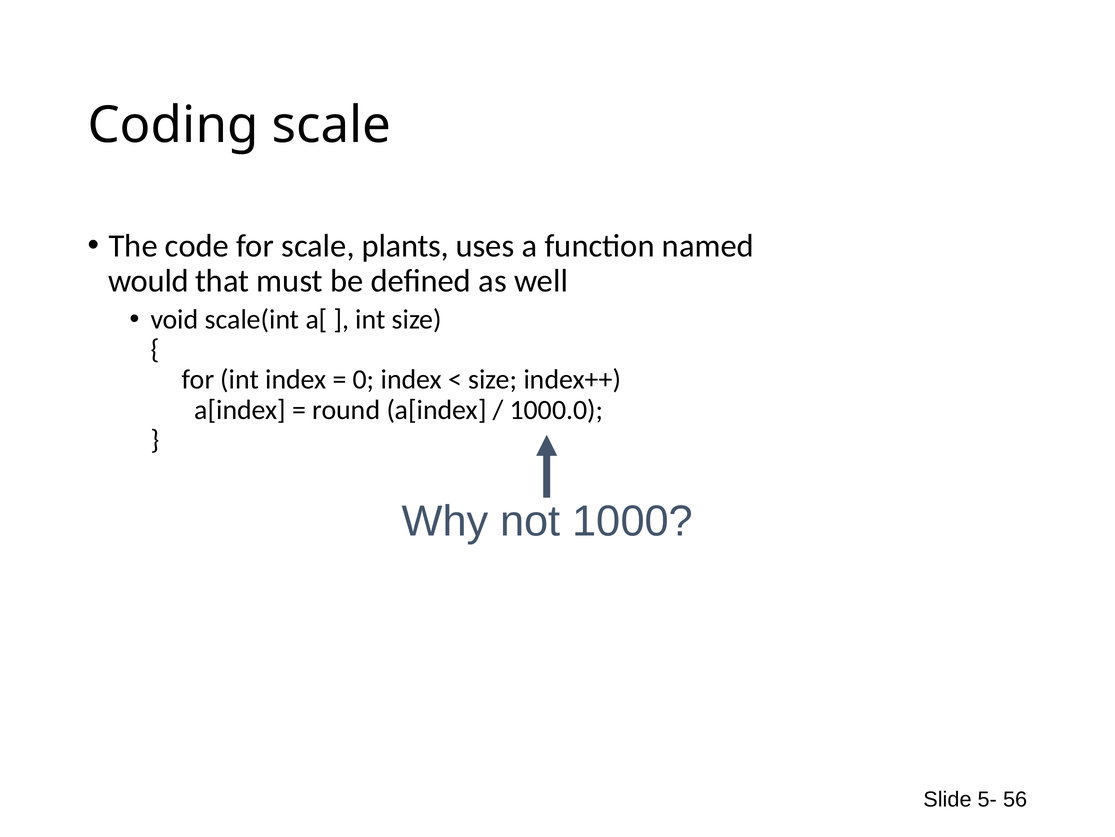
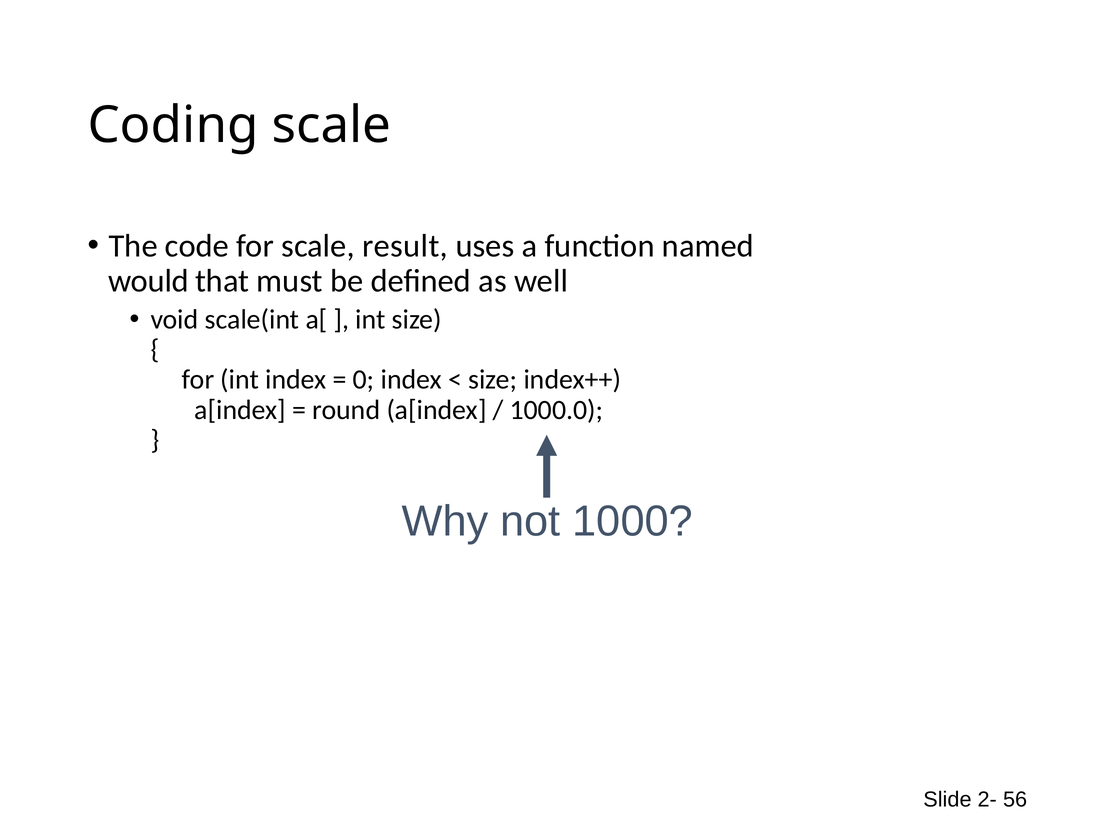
plants: plants -> result
5-: 5- -> 2-
